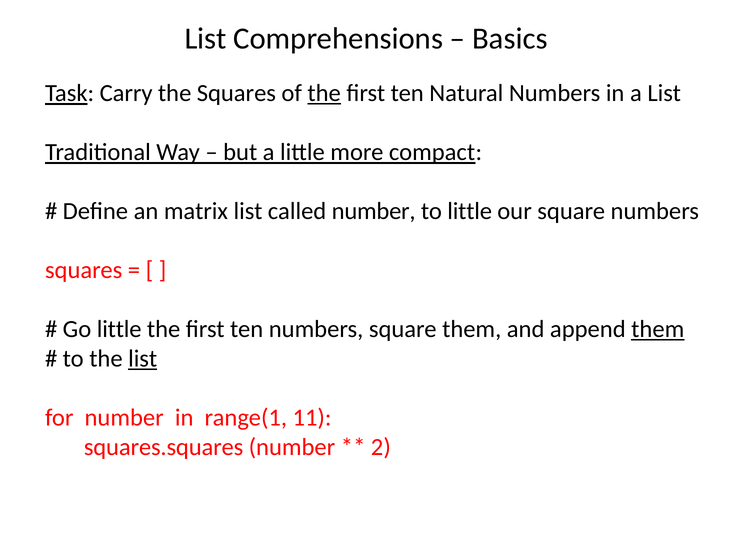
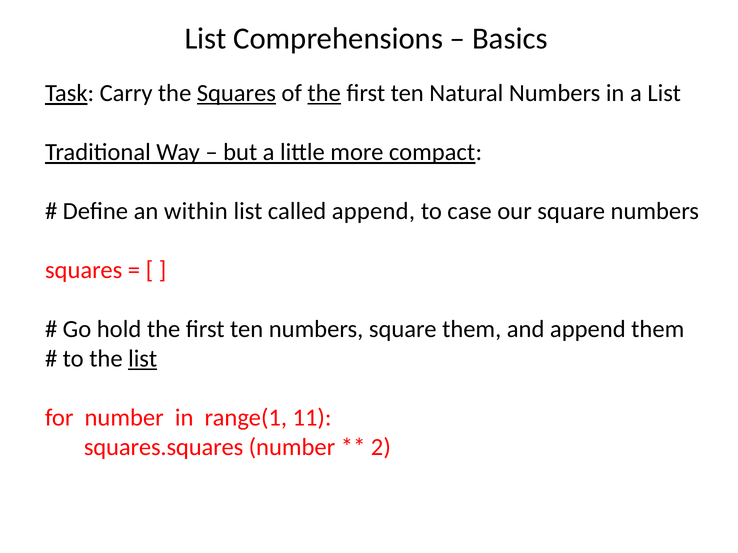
Squares at (236, 93) underline: none -> present
matrix: matrix -> within
called number: number -> append
to little: little -> case
Go little: little -> hold
them at (658, 330) underline: present -> none
